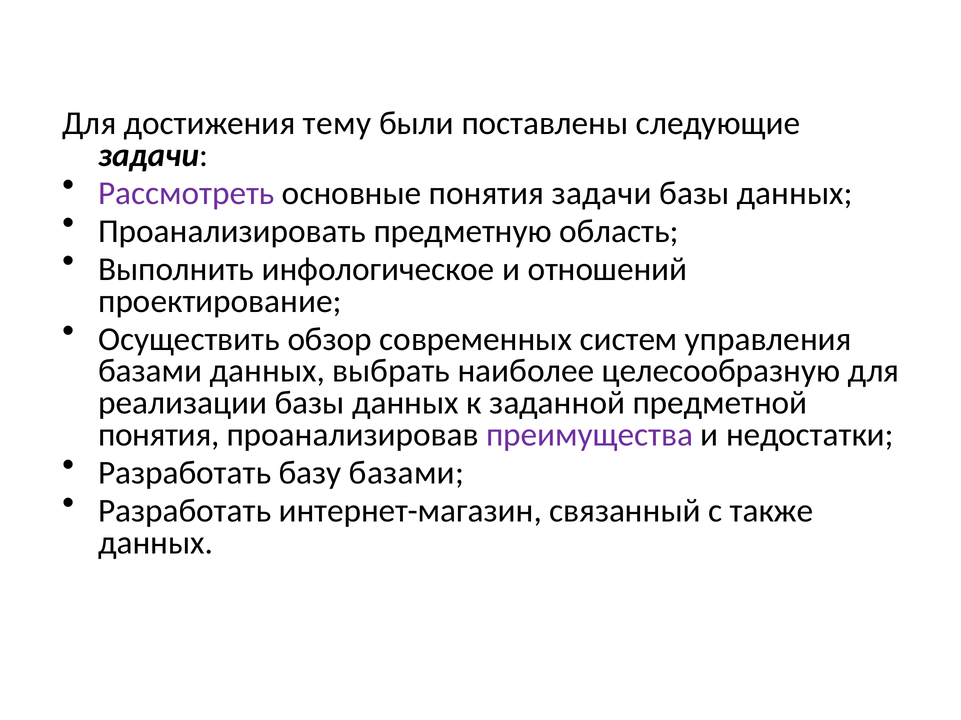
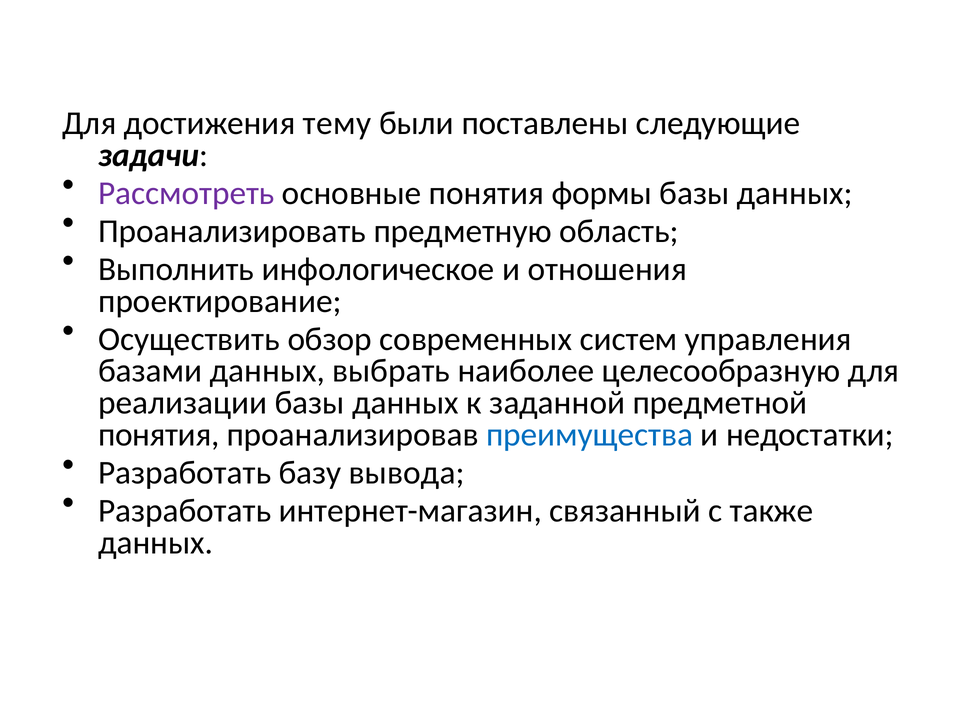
понятия задачи: задачи -> формы
отношений: отношений -> отношения
преимущества colour: purple -> blue
базу базами: базами -> вывода
